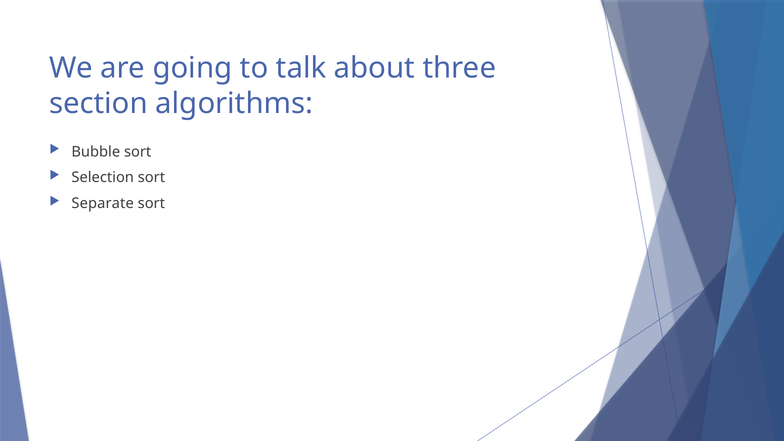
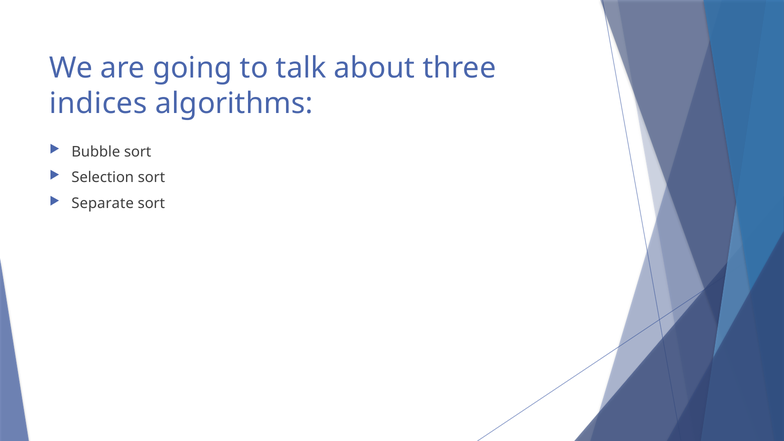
section: section -> indices
